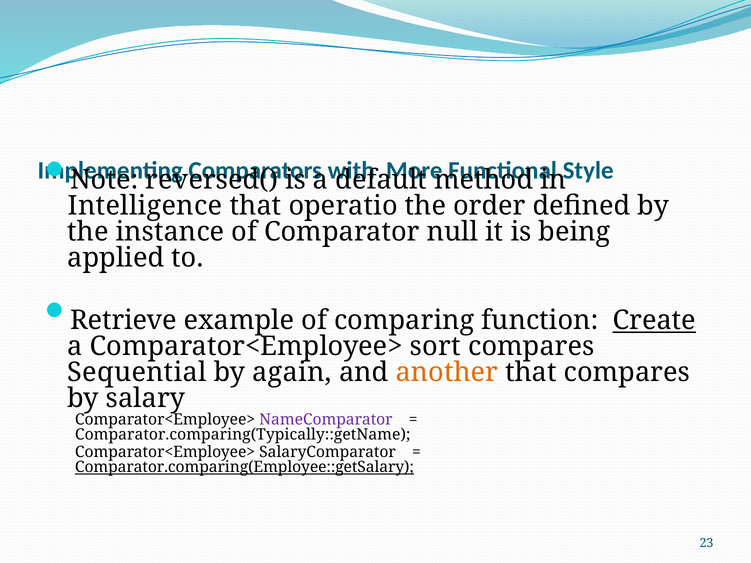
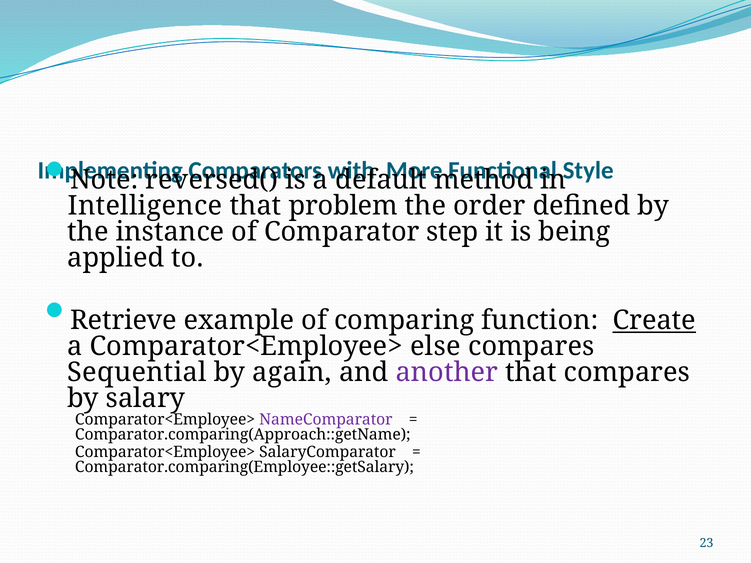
operatio: operatio -> problem
null: null -> step
sort: sort -> else
another colour: orange -> purple
Comparator.comparing(Typically::getName: Comparator.comparing(Typically::getName -> Comparator.comparing(Approach::getName
Comparator.comparing(Employee::getSalary underline: present -> none
